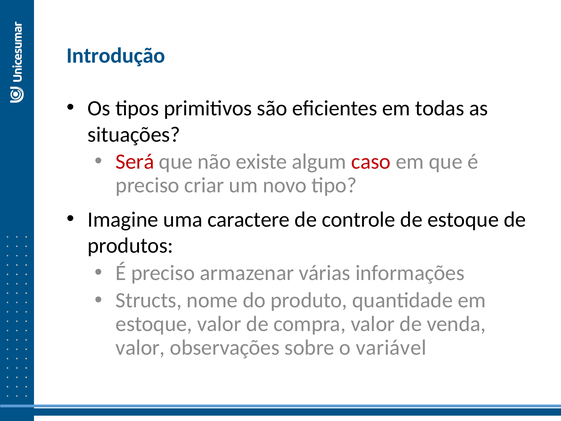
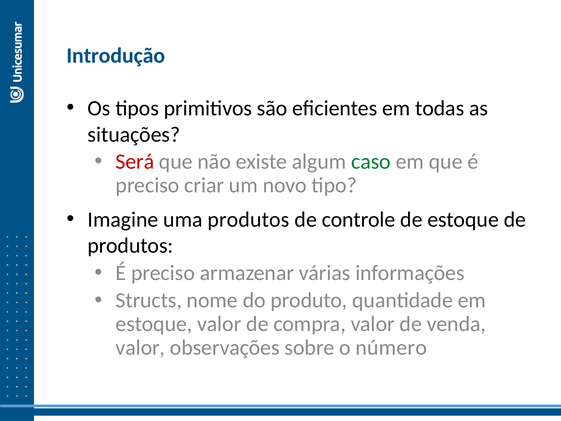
caso colour: red -> green
uma caractere: caractere -> produtos
variável: variável -> número
